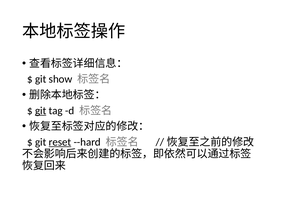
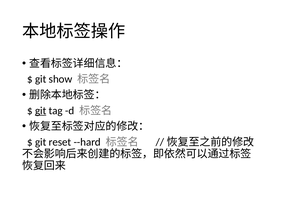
reset underline: present -> none
